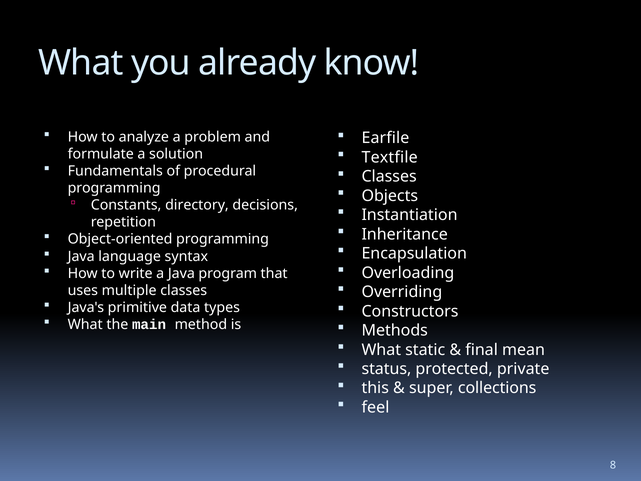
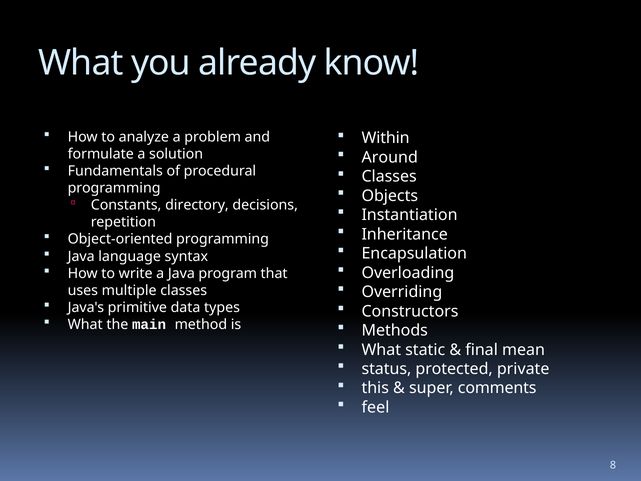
Earfile: Earfile -> Within
Textfile: Textfile -> Around
collections: collections -> comments
